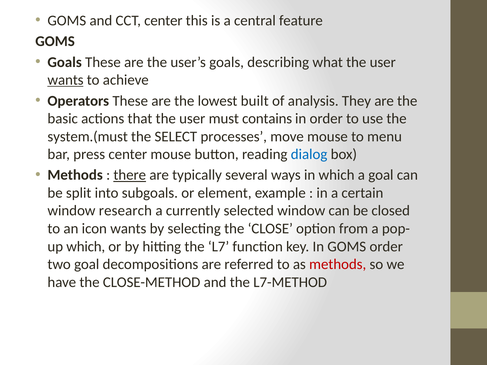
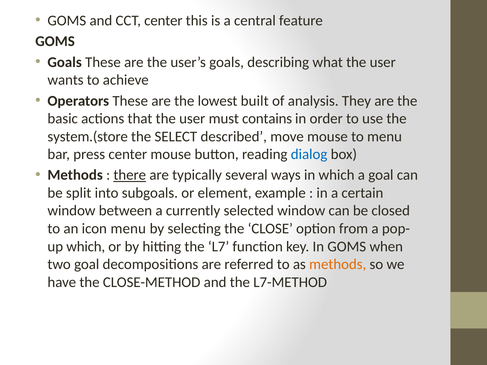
wants at (66, 80) underline: present -> none
system.(must: system.(must -> system.(store
processes: processes -> described
research: research -> between
icon wants: wants -> menu
GOMS order: order -> when
methods at (338, 264) colour: red -> orange
